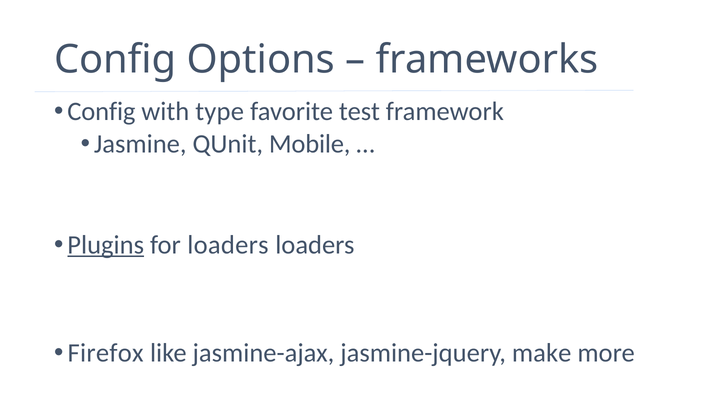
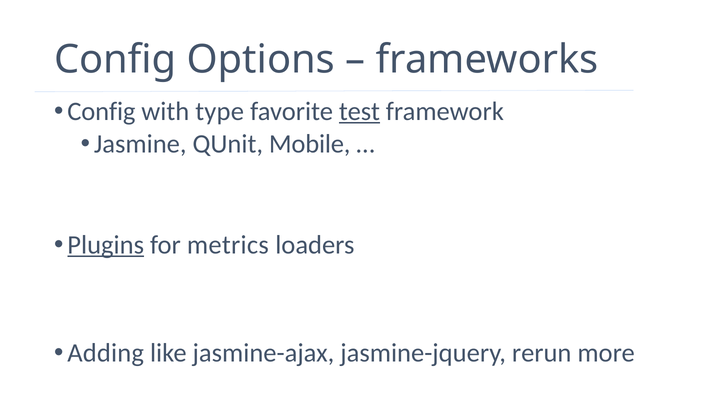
test underline: none -> present
for loaders: loaders -> metrics
Firefox: Firefox -> Adding
make: make -> rerun
